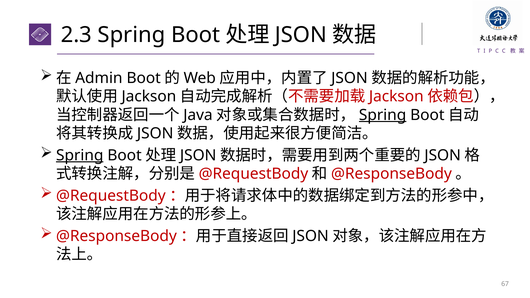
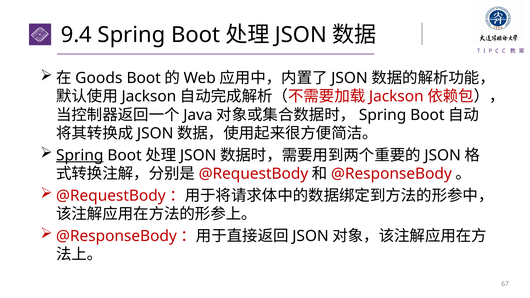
2.3: 2.3 -> 9.4
Admin: Admin -> Goods
Spring at (383, 115) underline: present -> none
